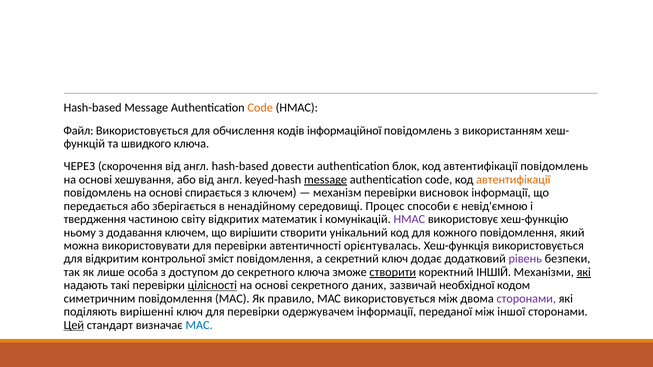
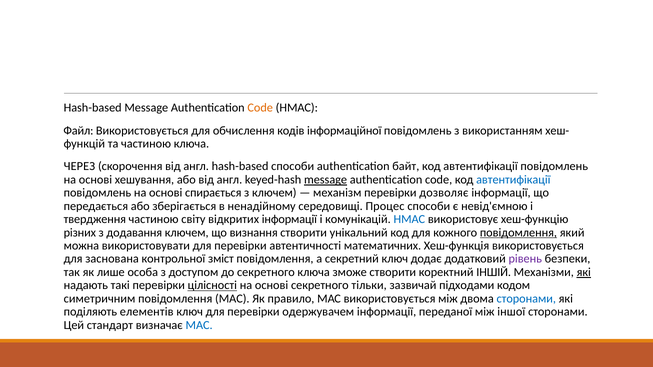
та швидкого: швидкого -> частиною
hash-based довести: довести -> способи
блок: блок -> байт
автентифікації at (513, 180) colour: orange -> blue
висновок: висновок -> дозволяє
відкритих математик: математик -> інформації
HMAC at (409, 219) colour: purple -> blue
ньому: ньому -> різних
вирішити: вирішити -> визнання
повідомлення at (518, 233) underline: none -> present
орієнтувалась: орієнтувалась -> математичних
відкритим: відкритим -> заснована
створити at (393, 272) underline: present -> none
даних: даних -> тільки
необхідної: необхідної -> підходами
сторонами at (526, 299) colour: purple -> blue
вирішенні: вирішенні -> елементів
Цей underline: present -> none
